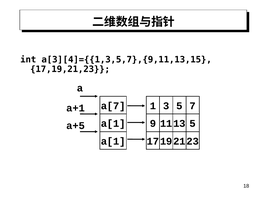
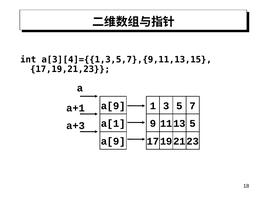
a[7 at (113, 106): a[7 -> a[9
a+5: a+5 -> a+3
a[1 at (113, 141): a[1 -> a[9
